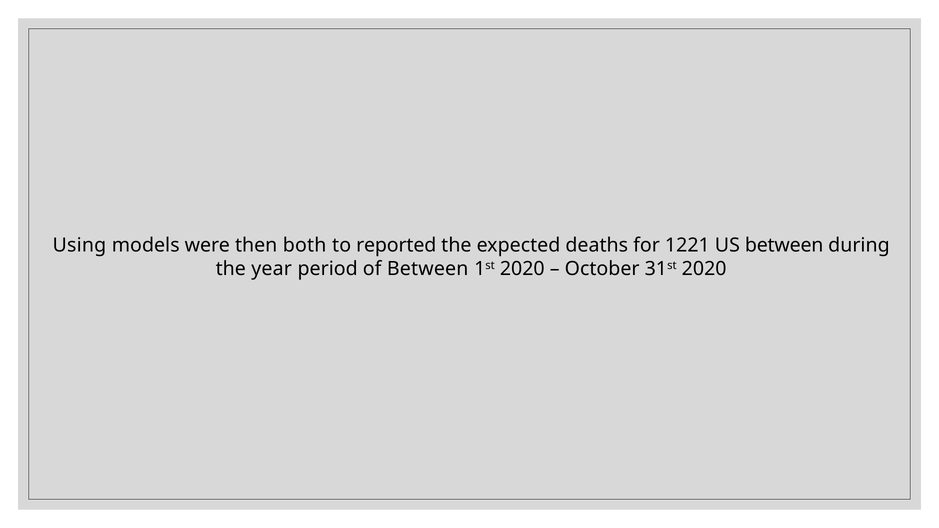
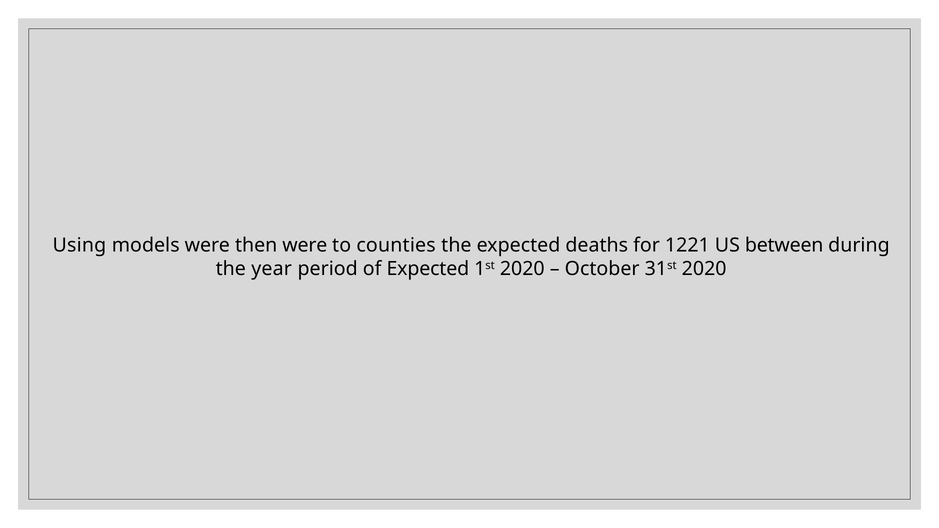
then both: both -> were
reported: reported -> counties
of Between: Between -> Expected
